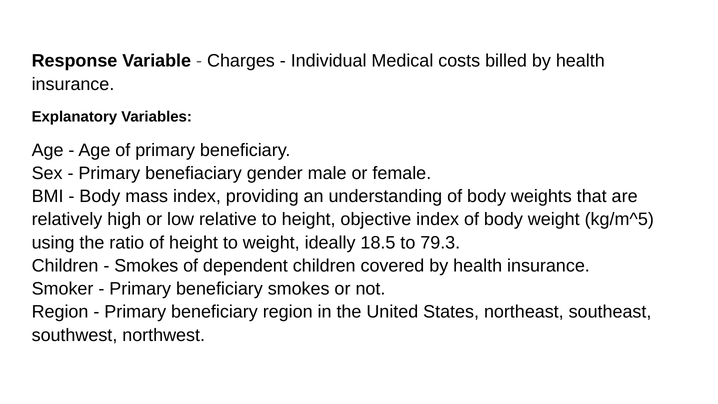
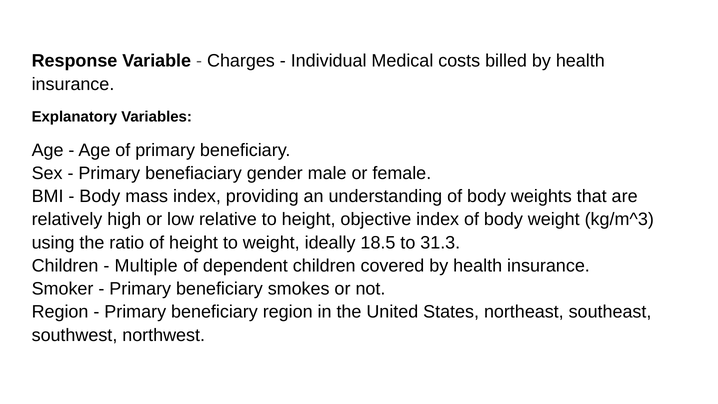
kg/m^5: kg/m^5 -> kg/m^3
79.3: 79.3 -> 31.3
Smokes at (146, 266): Smokes -> Multiple
